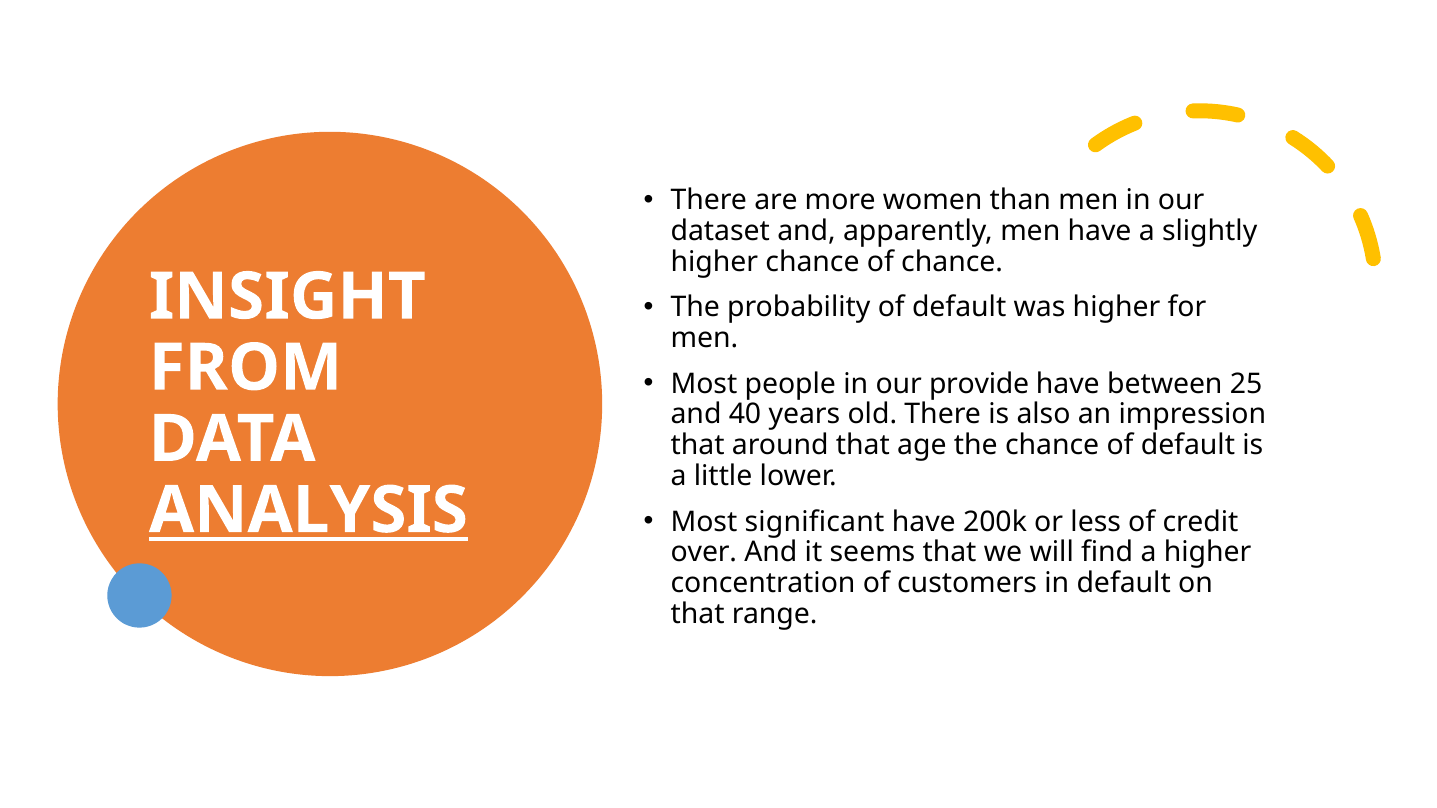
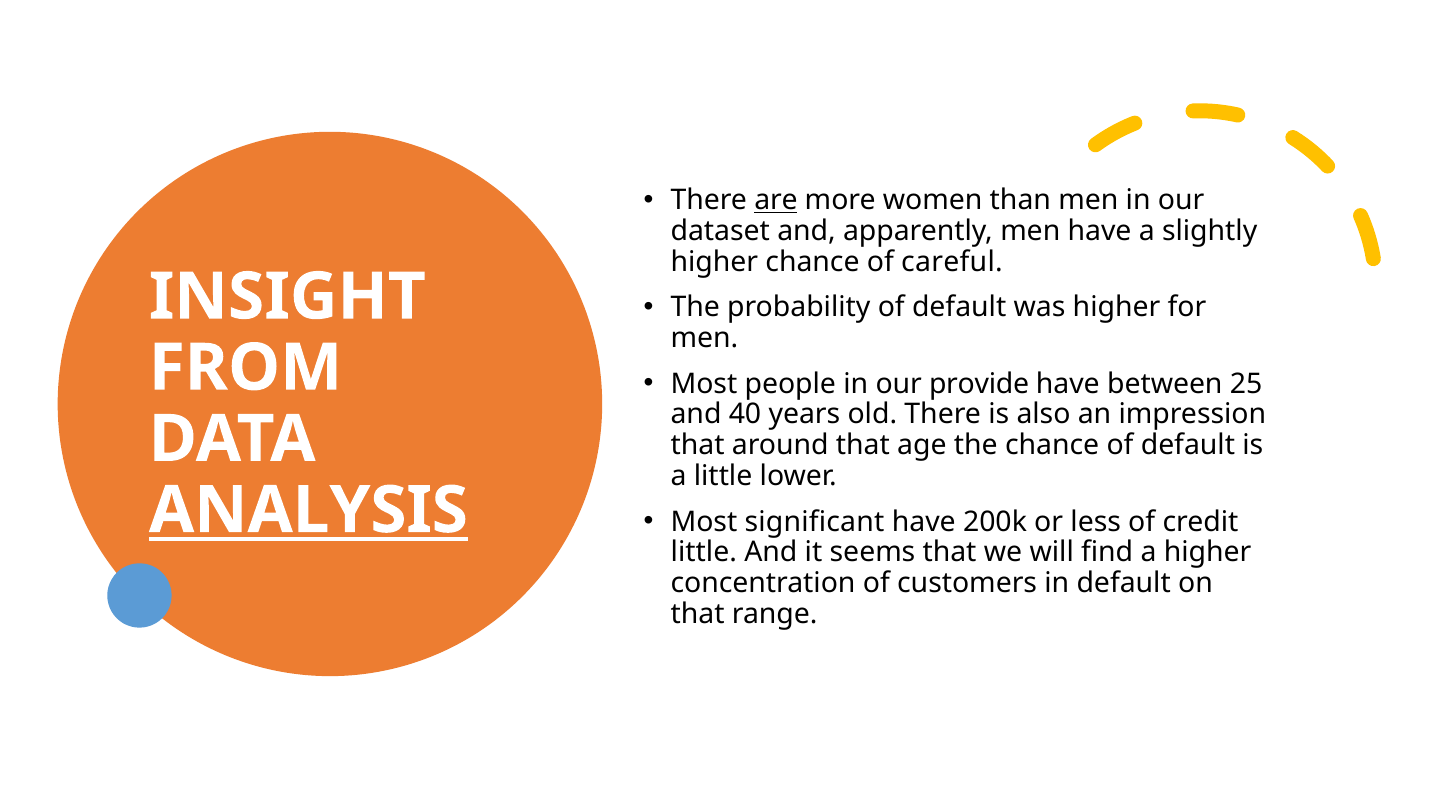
are underline: none -> present
of chance: chance -> careful
over at (704, 553): over -> little
